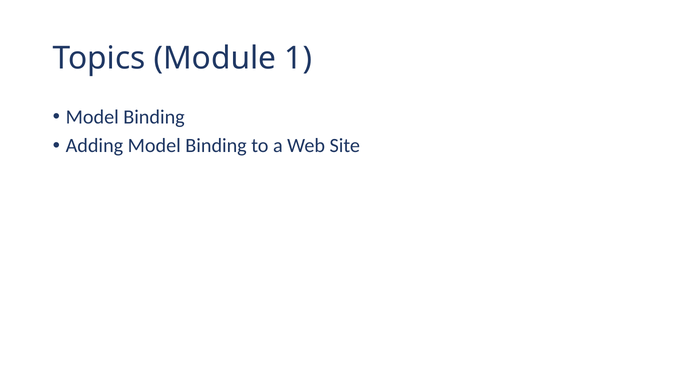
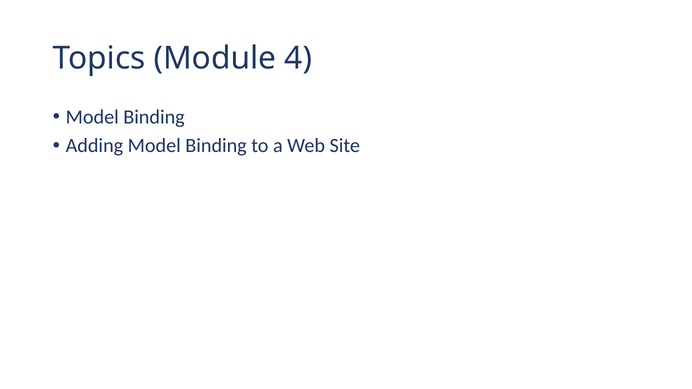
1: 1 -> 4
